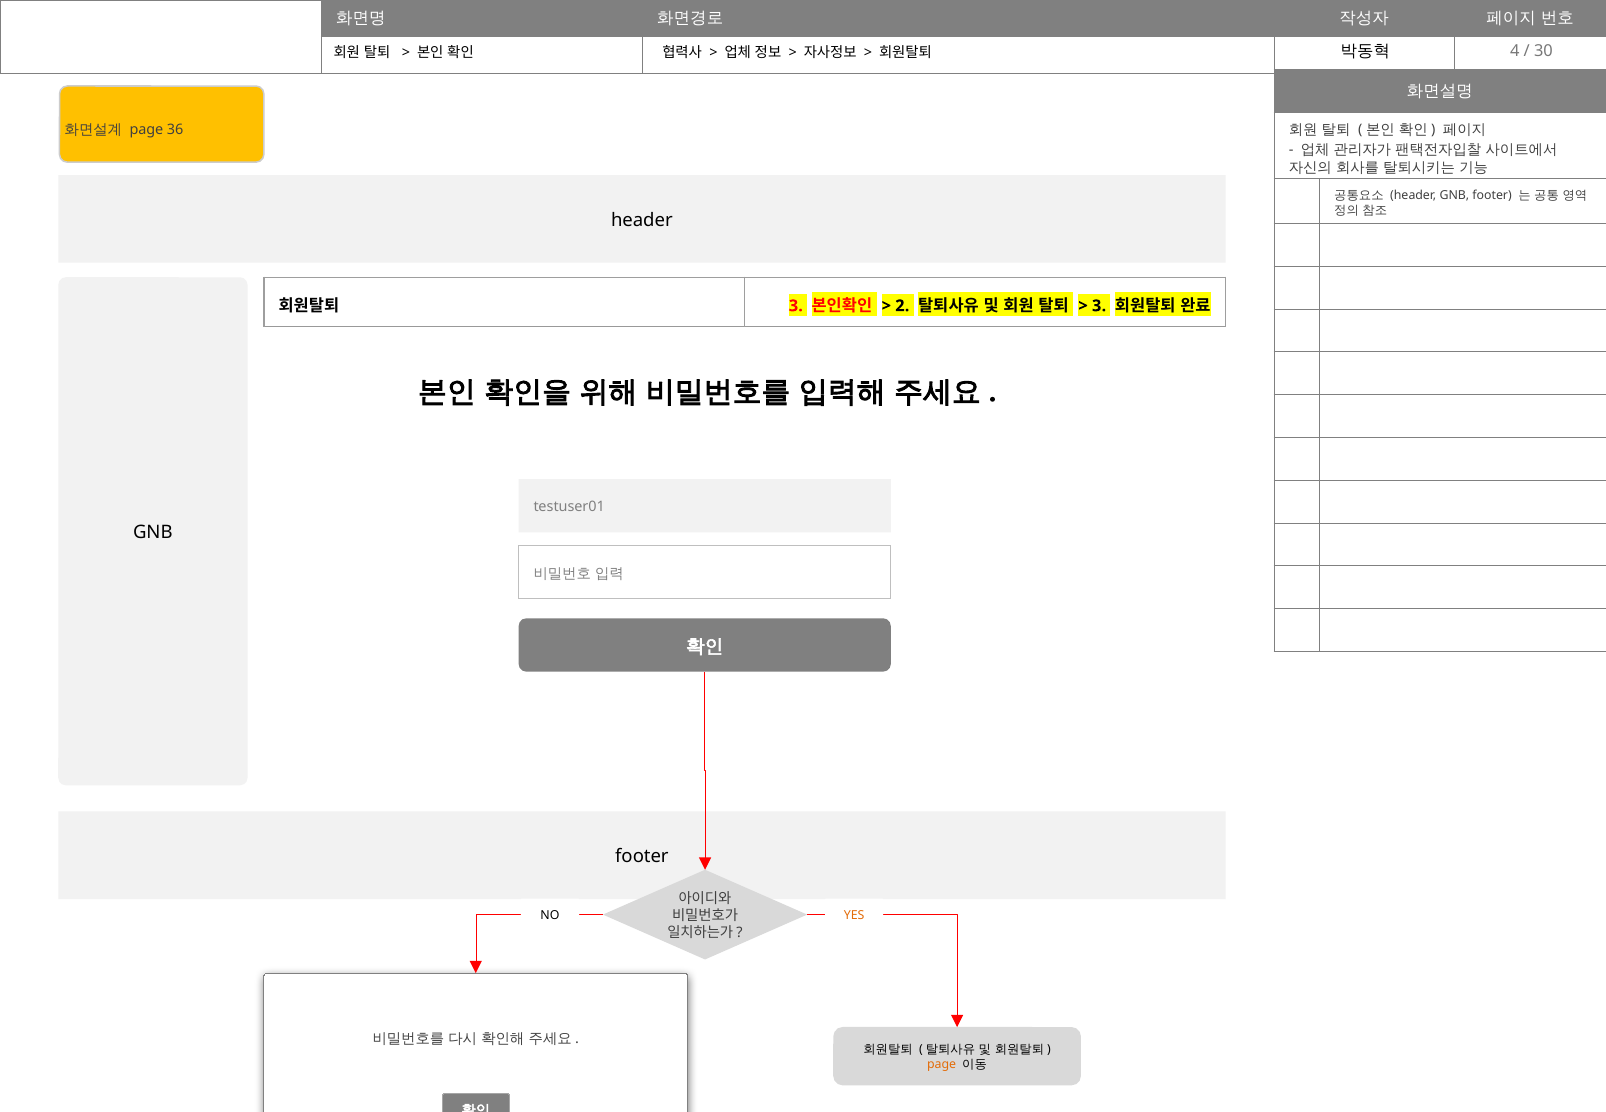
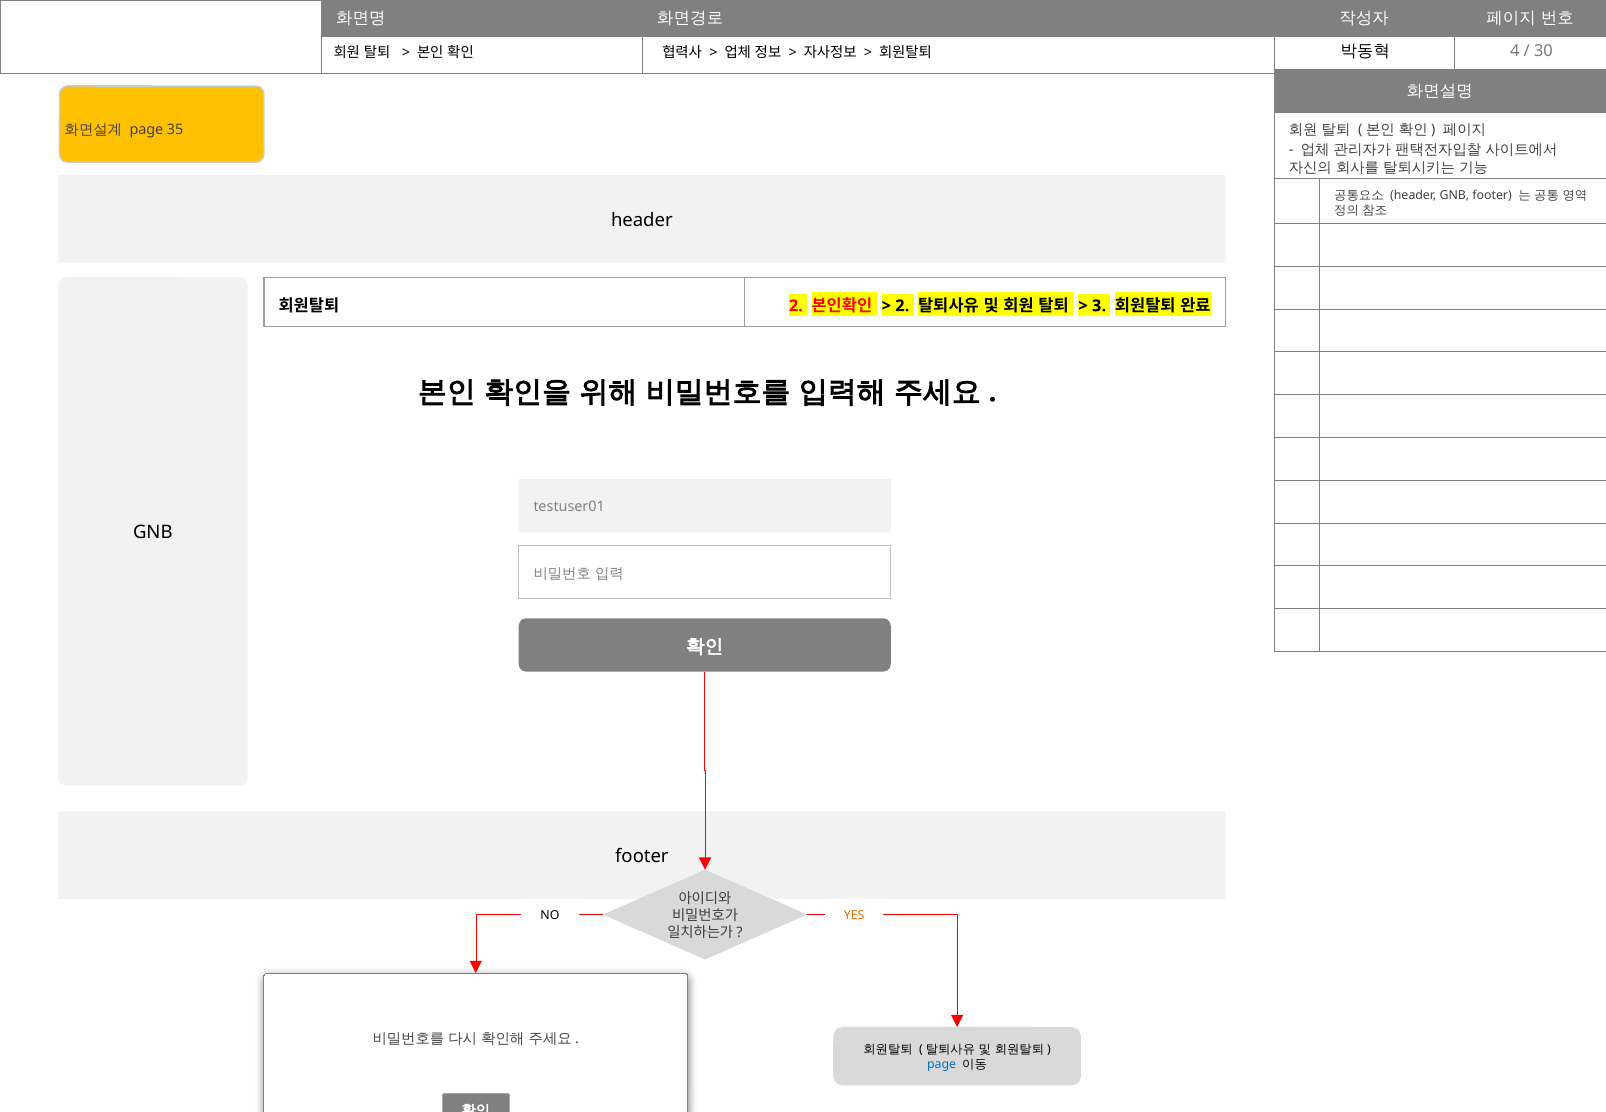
36: 36 -> 35
3 at (796, 306): 3 -> 2
page at (942, 1064) colour: orange -> blue
